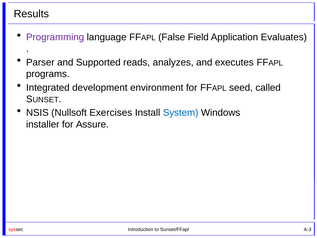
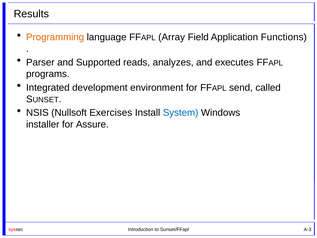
Programming colour: purple -> orange
False: False -> Array
Evaluates: Evaluates -> Functions
seed: seed -> send
